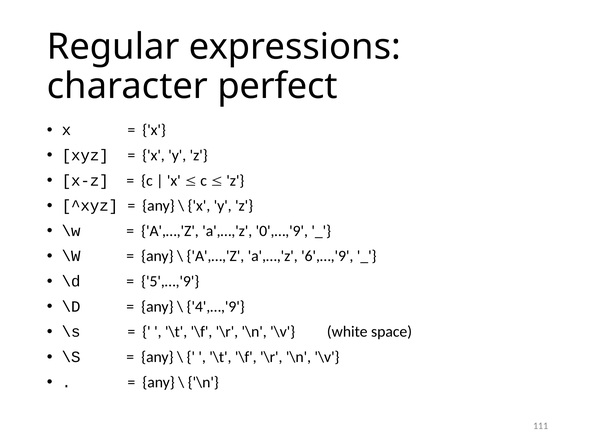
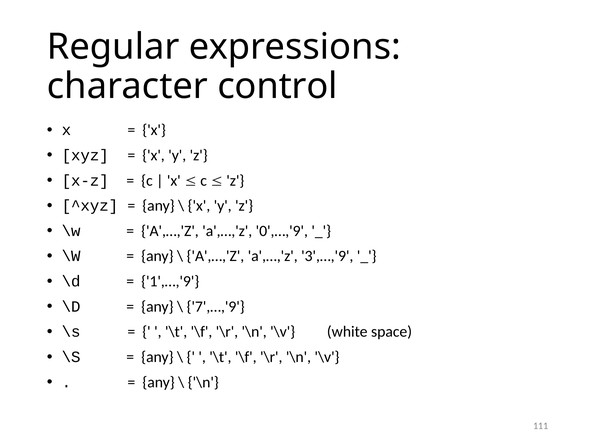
perfect: perfect -> control
6',…,'9: 6',…,'9 -> 3',…,'9
5',…,'9: 5',…,'9 -> 1',…,'9
4',…,'9: 4',…,'9 -> 7',…,'9
